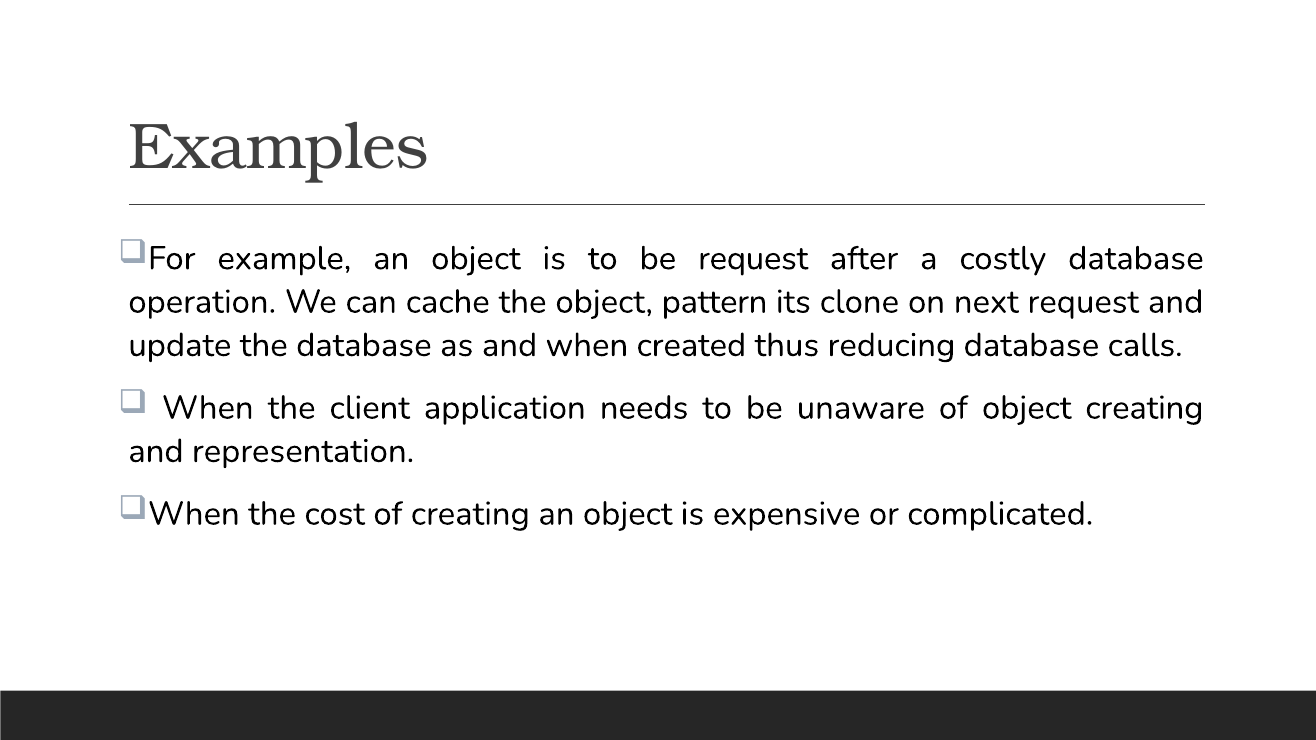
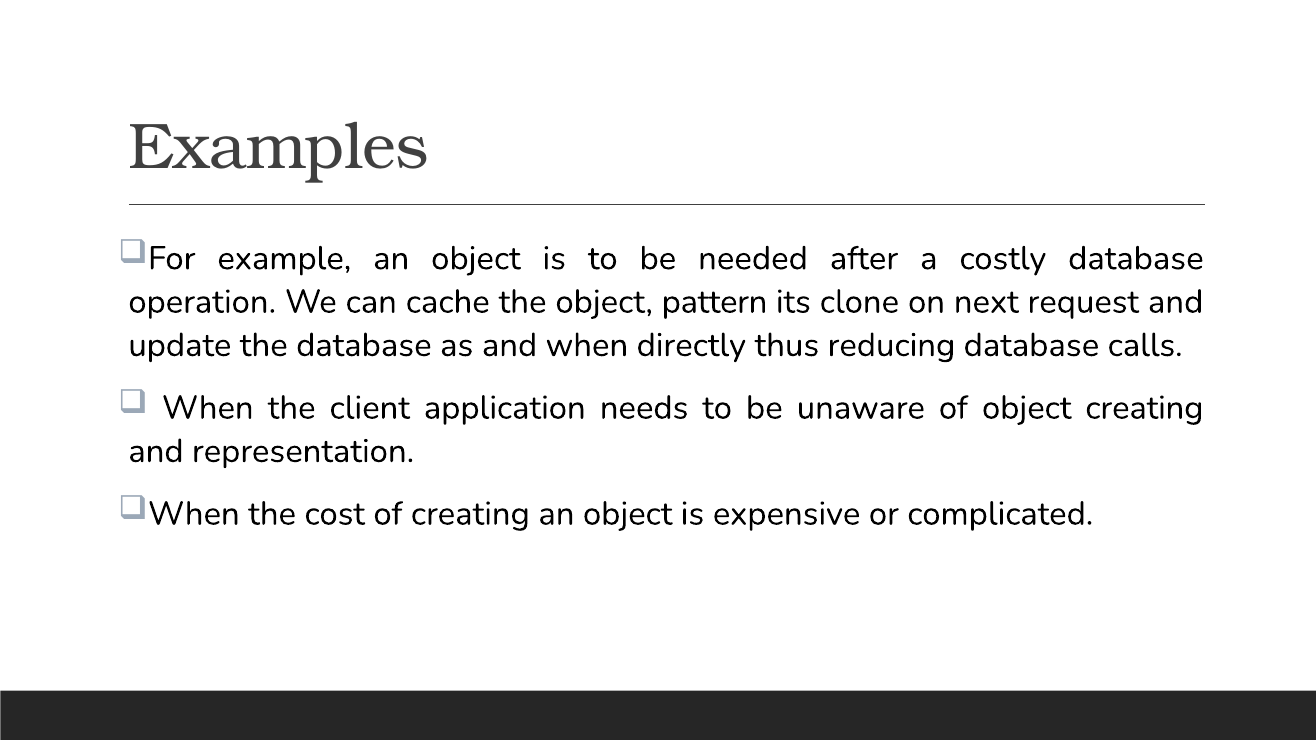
be request: request -> needed
created: created -> directly
